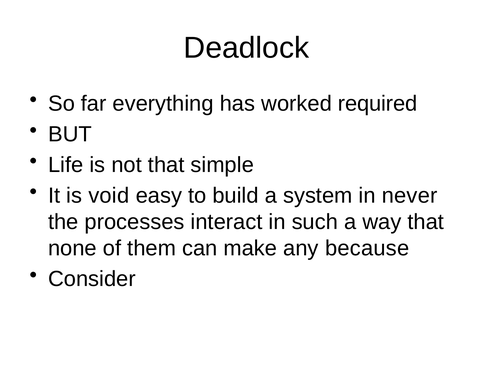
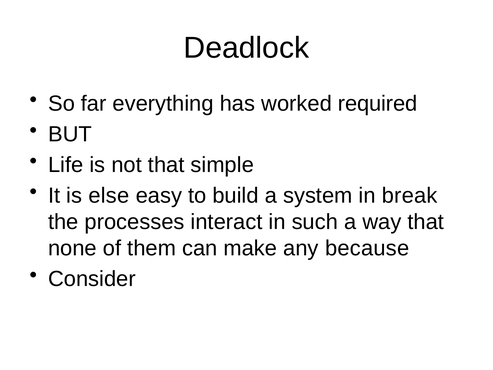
void: void -> else
never: never -> break
